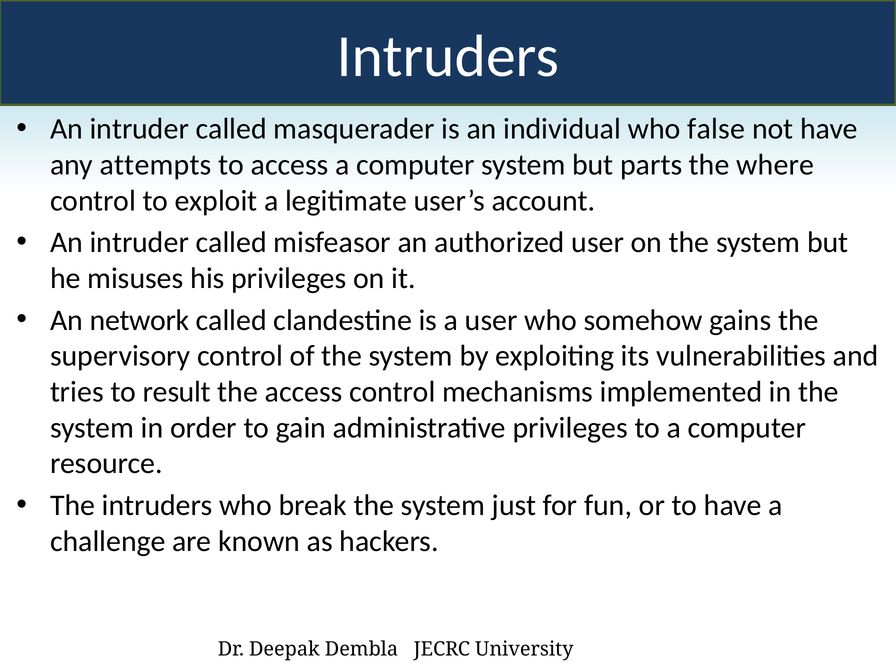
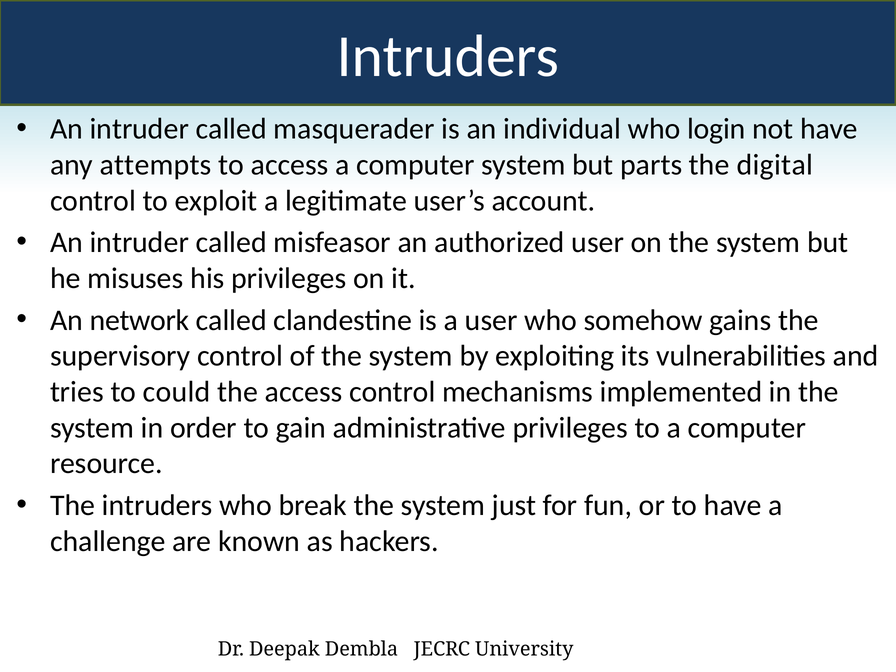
false: false -> login
where: where -> digital
result: result -> could
